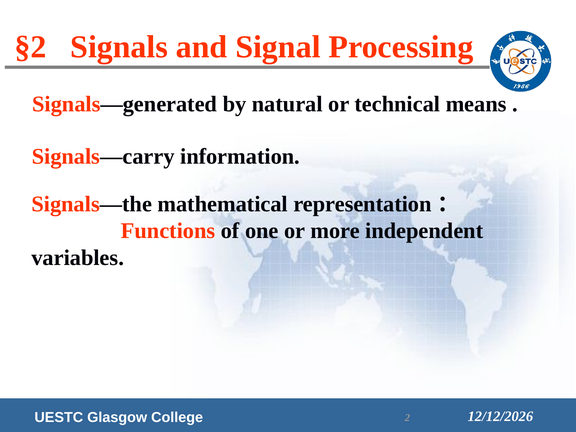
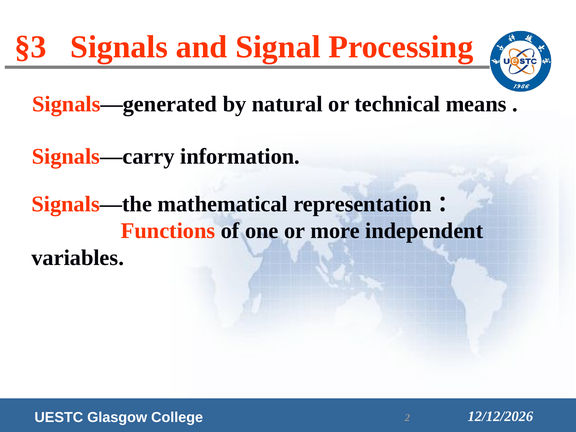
§2: §2 -> §3
